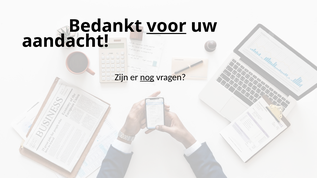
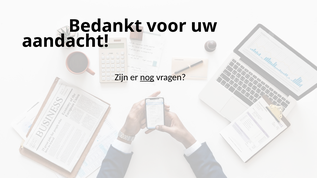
voor underline: present -> none
